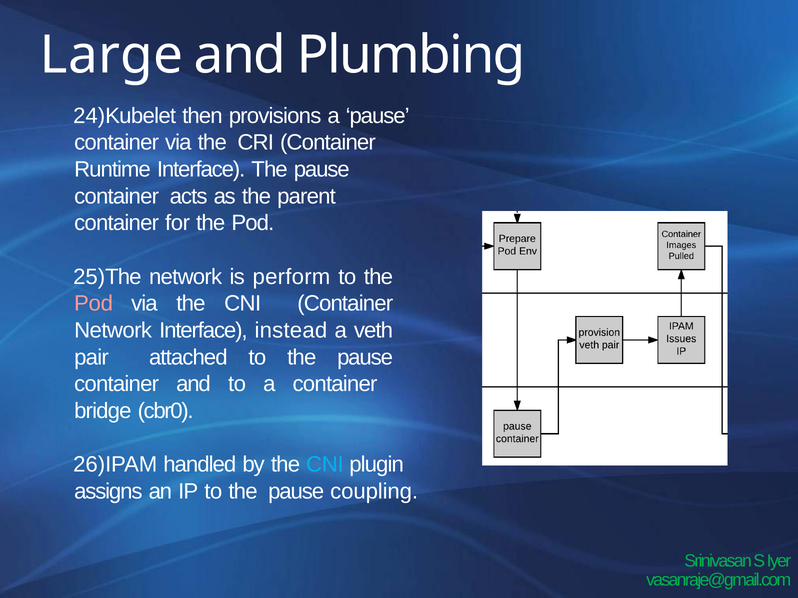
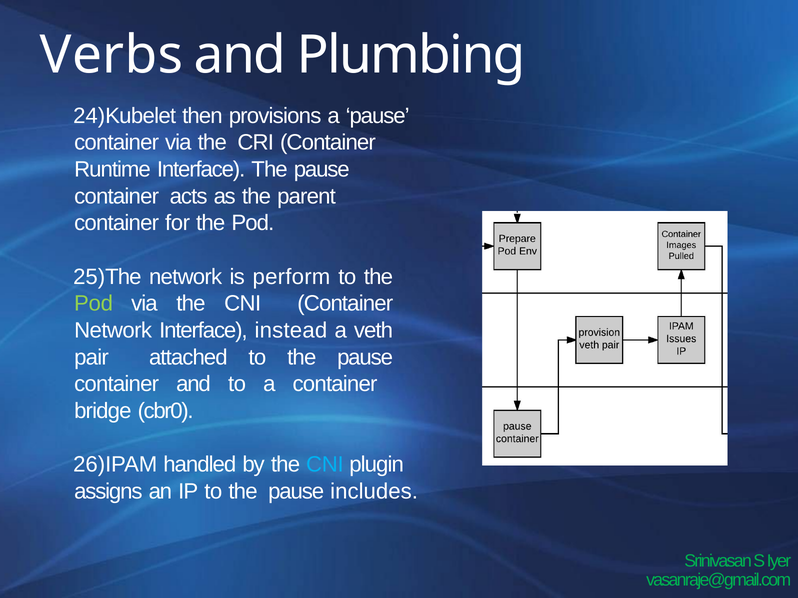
Large: Large -> Verbs
Pod at (94, 304) colour: pink -> light green
coupling: coupling -> includes
